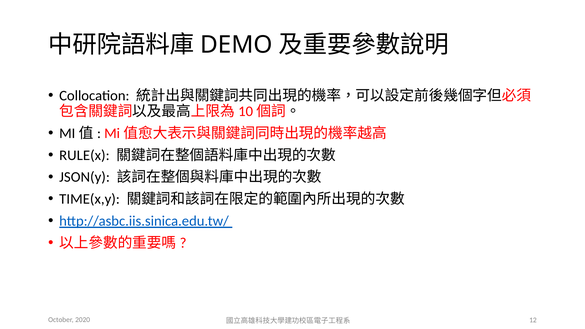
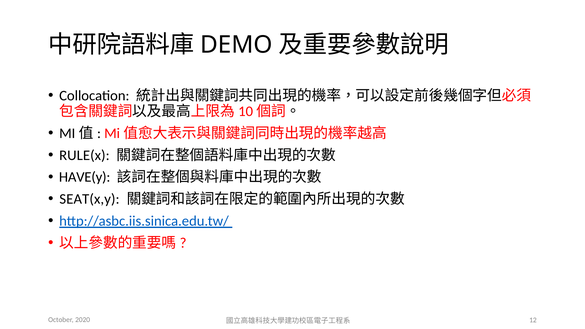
JSON(y: JSON(y -> HAVE(y
TIME(x,y: TIME(x,y -> SEAT(x,y
